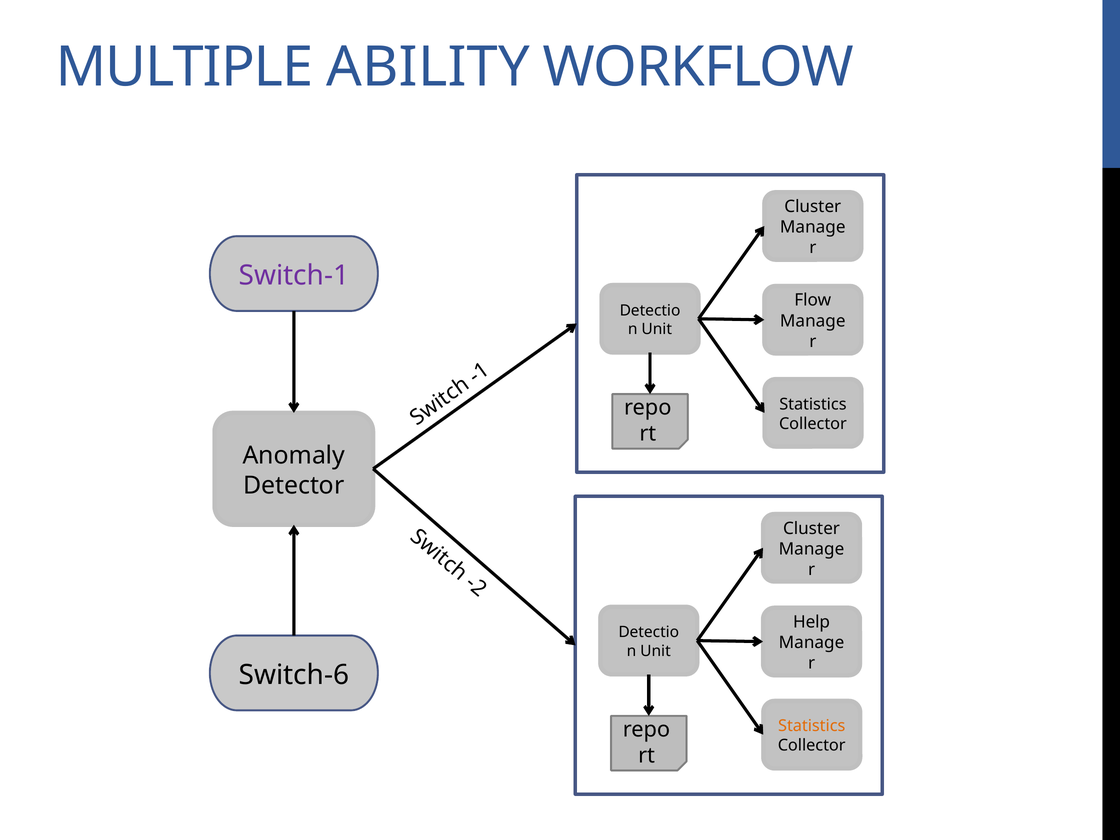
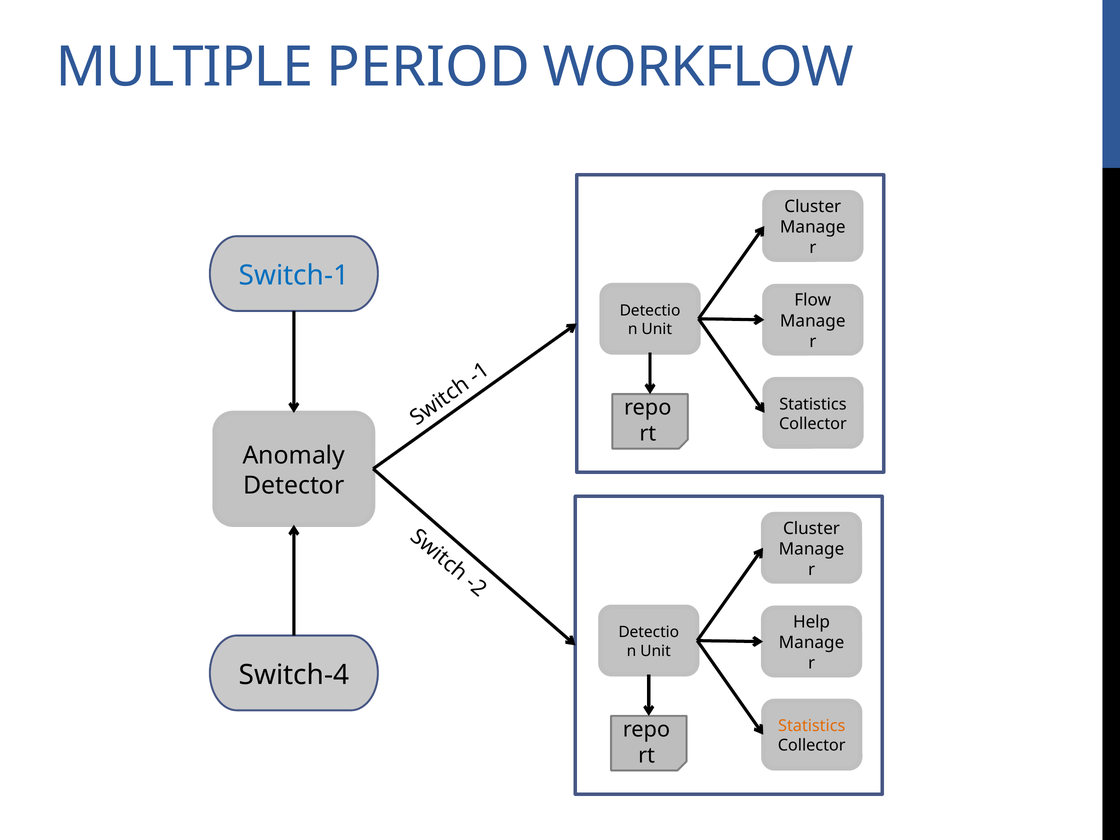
ABILITY: ABILITY -> PERIOD
Switch-1 colour: purple -> blue
Switch-6: Switch-6 -> Switch-4
